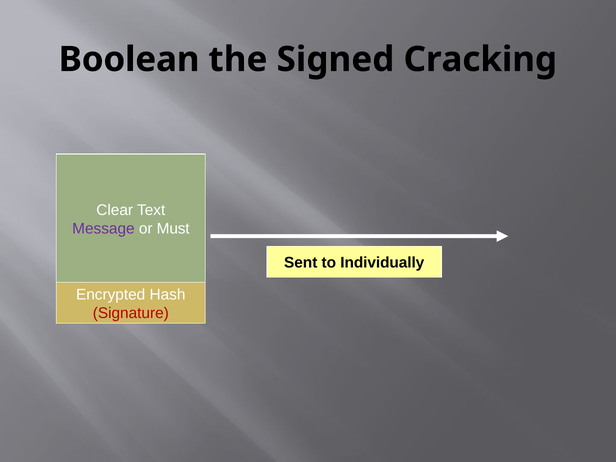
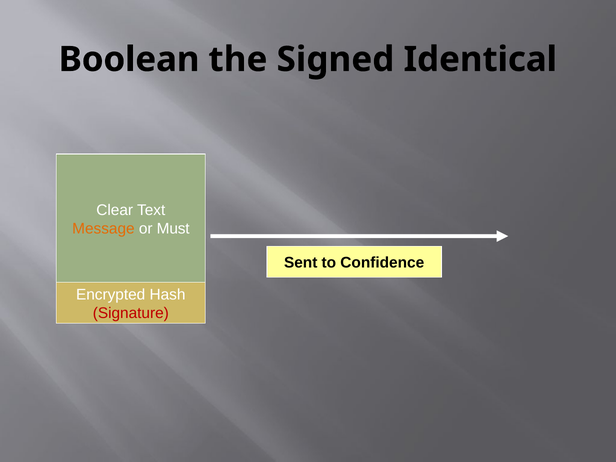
Cracking: Cracking -> Identical
Message colour: purple -> orange
Individually: Individually -> Confidence
